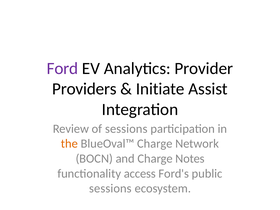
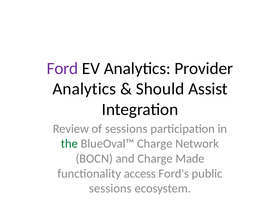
Providers at (84, 89): Providers -> Analytics
Initiate: Initiate -> Should
the colour: orange -> green
Notes: Notes -> Made
